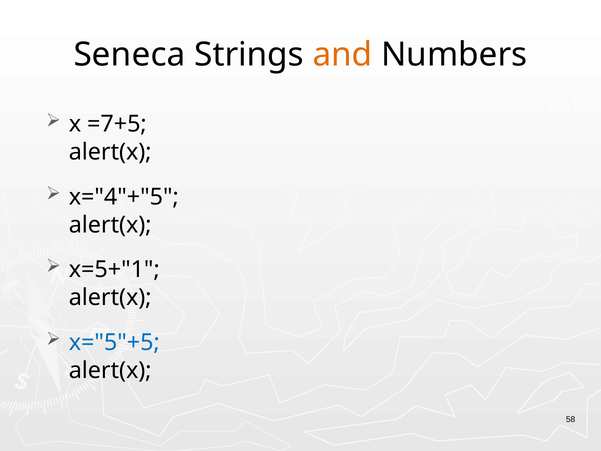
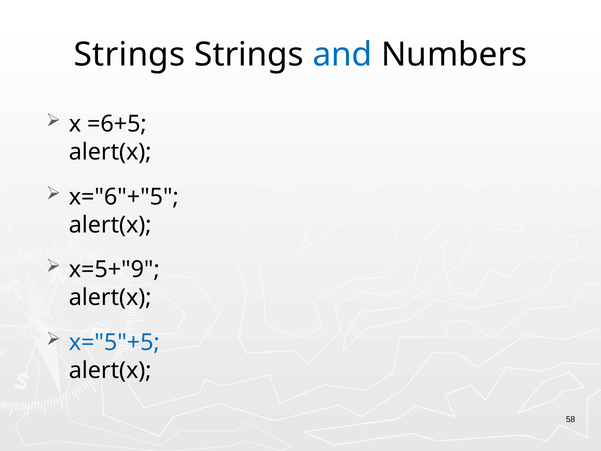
Seneca at (129, 55): Seneca -> Strings
and colour: orange -> blue
=7+5: =7+5 -> =6+5
x="4"+"5: x="4"+"5 -> x="6"+"5
x=5+"1: x=5+"1 -> x=5+"9
